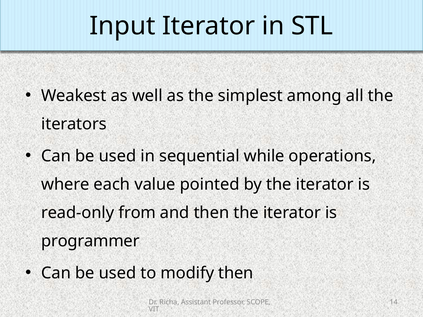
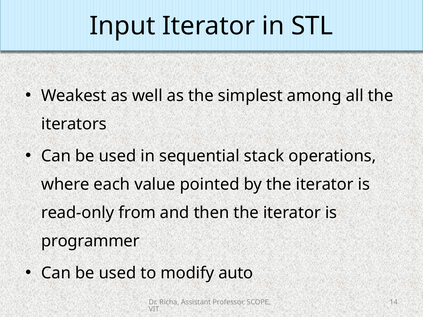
while: while -> stack
modify then: then -> auto
